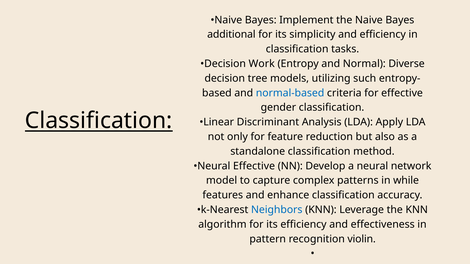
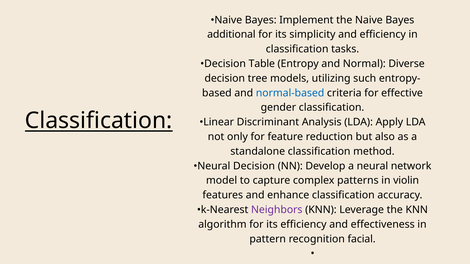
Work: Work -> Table
Neural Effective: Effective -> Decision
while: while -> violin
Neighbors colour: blue -> purple
violin: violin -> facial
